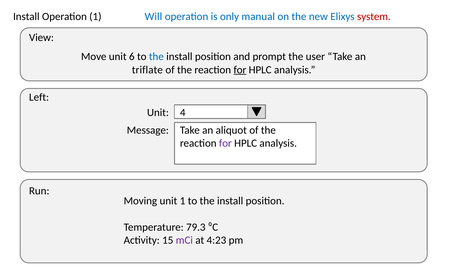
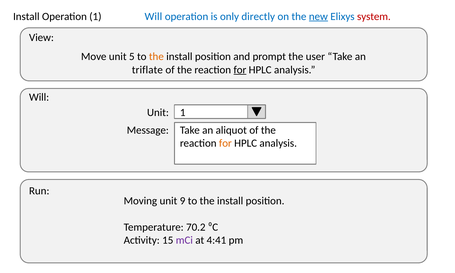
manual: manual -> directly
new underline: none -> present
6: 6 -> 5
the at (156, 57) colour: blue -> orange
Left at (39, 97): Left -> Will
Unit 4: 4 -> 1
for at (225, 143) colour: purple -> orange
unit 1: 1 -> 9
79.3: 79.3 -> 70.2
4:23: 4:23 -> 4:41
